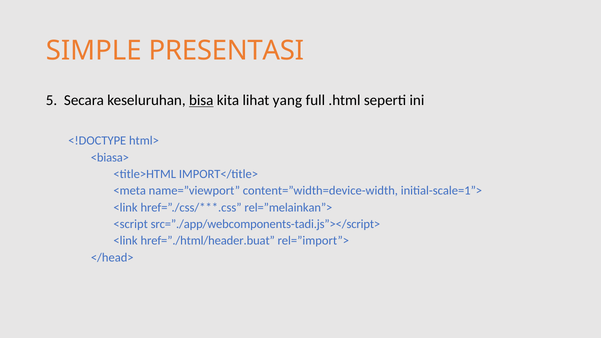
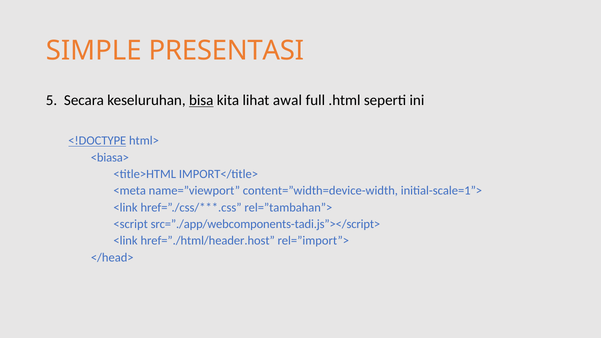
yang: yang -> awal
<!DOCTYPE underline: none -> present
rel=”melainkan”>: rel=”melainkan”> -> rel=”tambahan”>
href=”./html/header.buat: href=”./html/header.buat -> href=”./html/header.host
